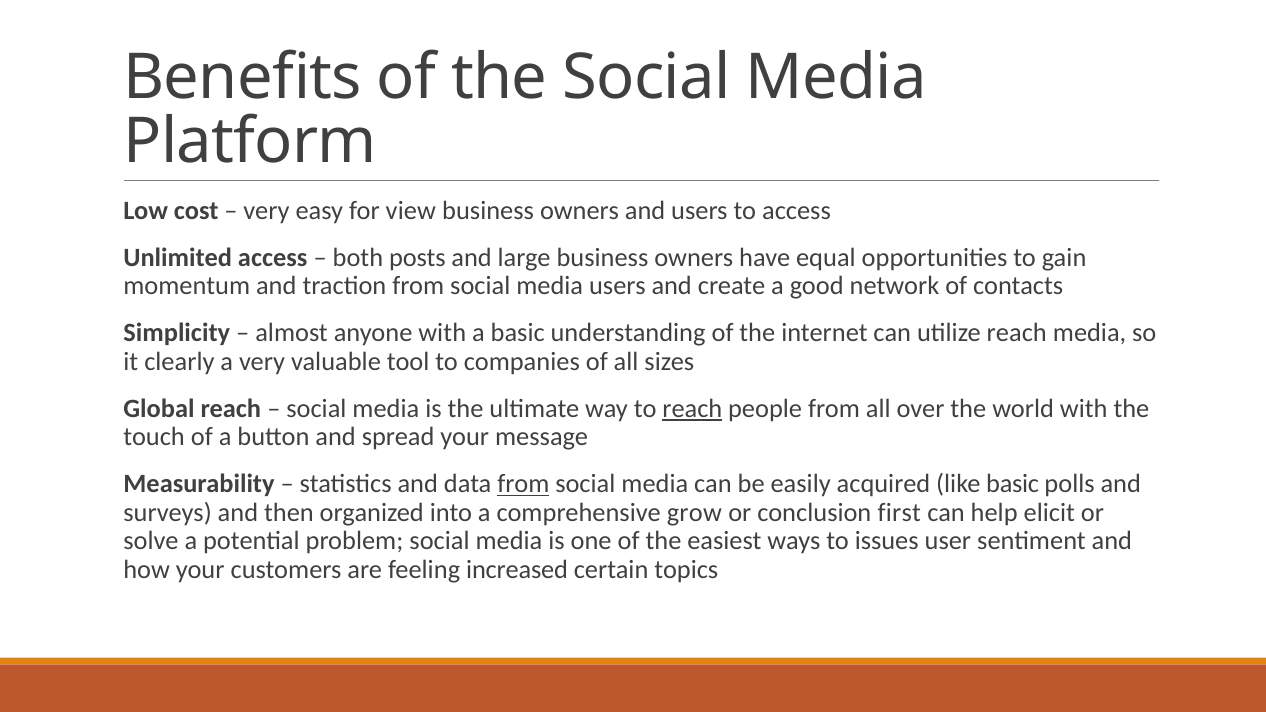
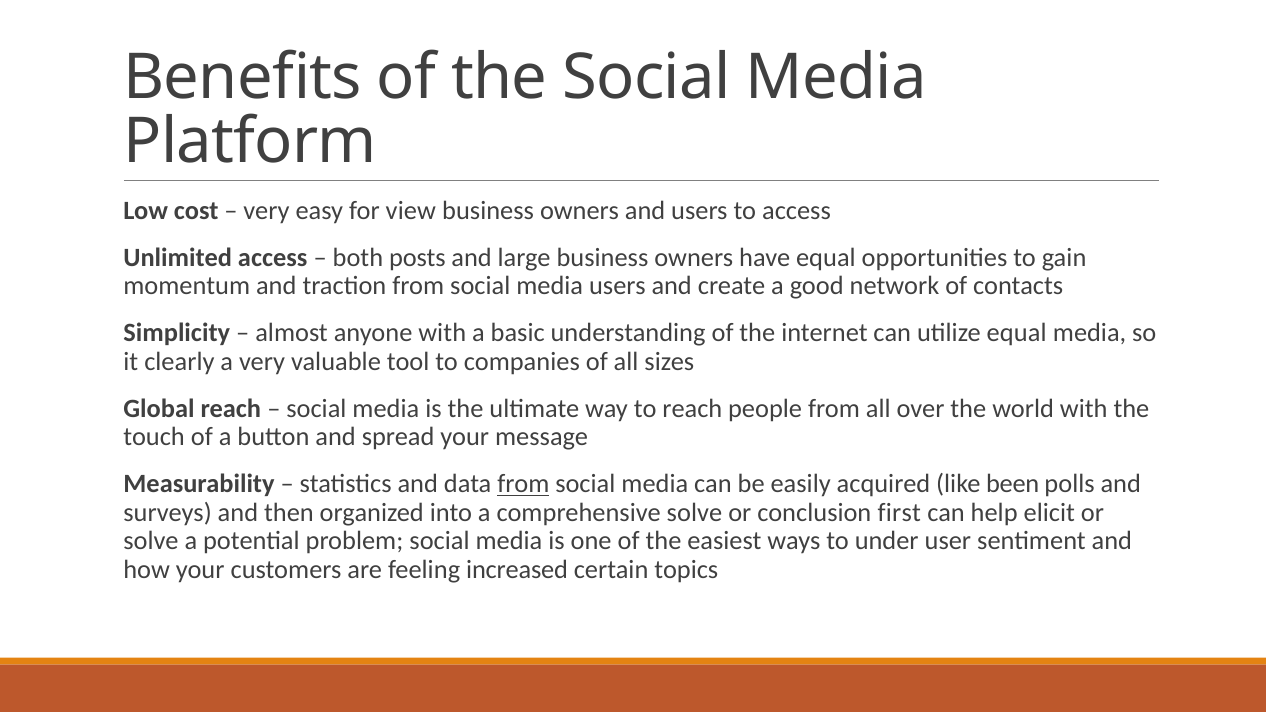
utilize reach: reach -> equal
reach at (692, 409) underline: present -> none
like basic: basic -> been
comprehensive grow: grow -> solve
issues: issues -> under
